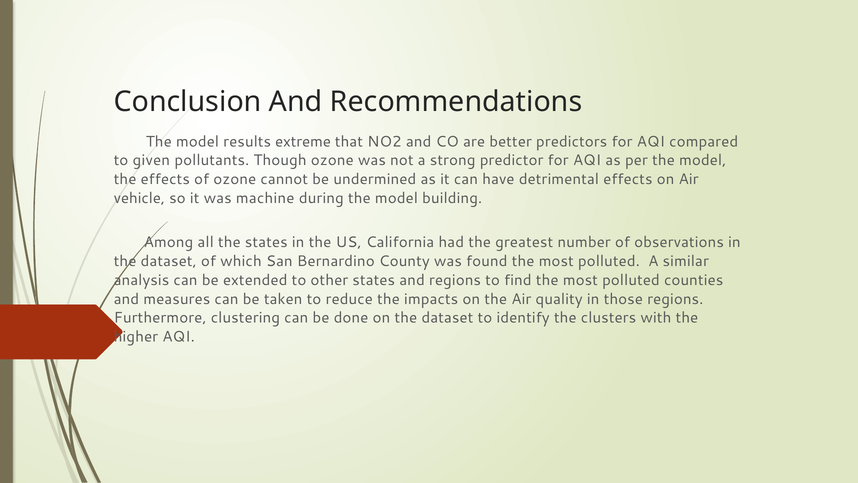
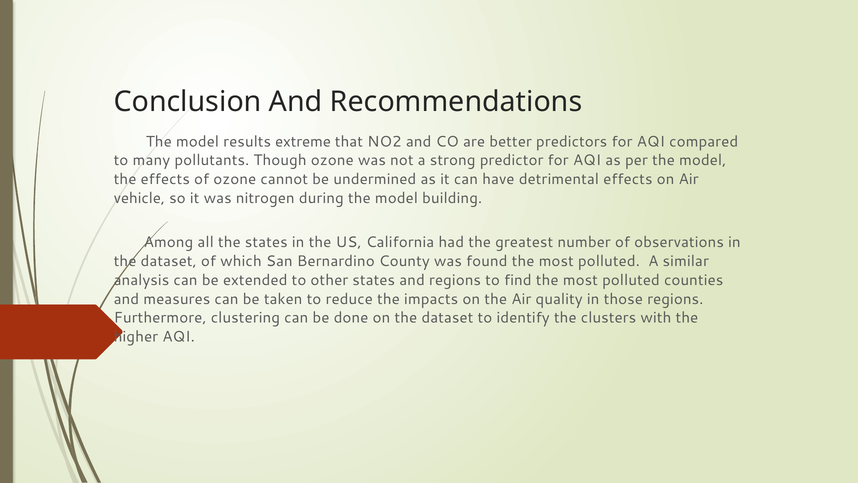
given: given -> many
machine: machine -> nitrogen
